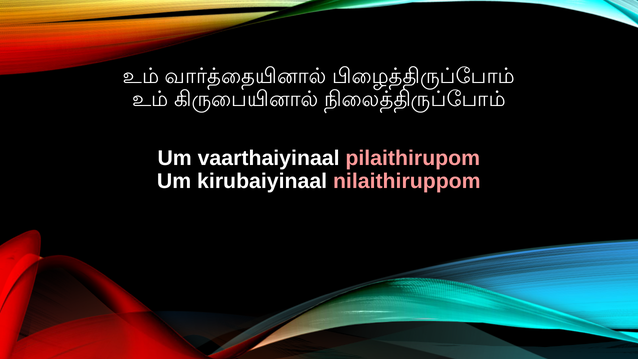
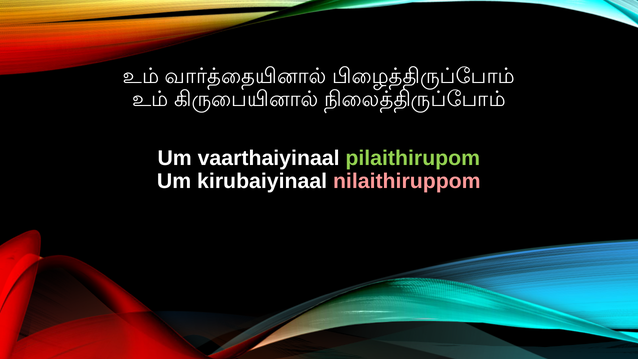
pilaithirupom colour: pink -> light green
